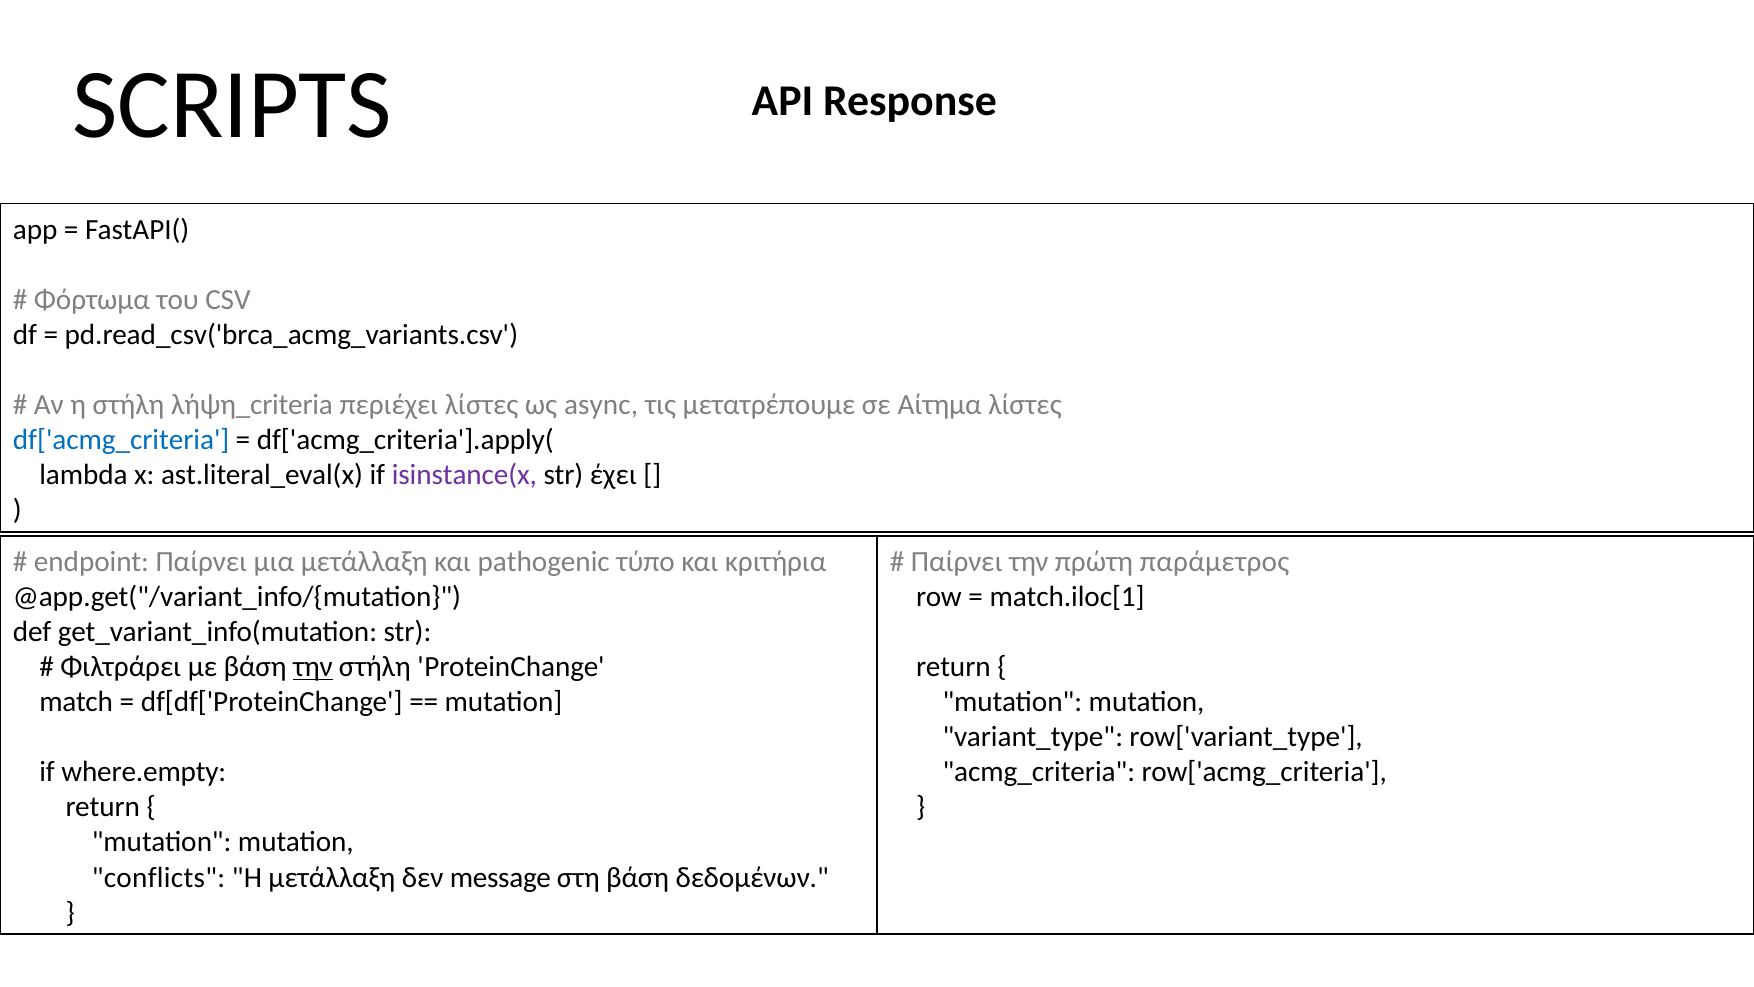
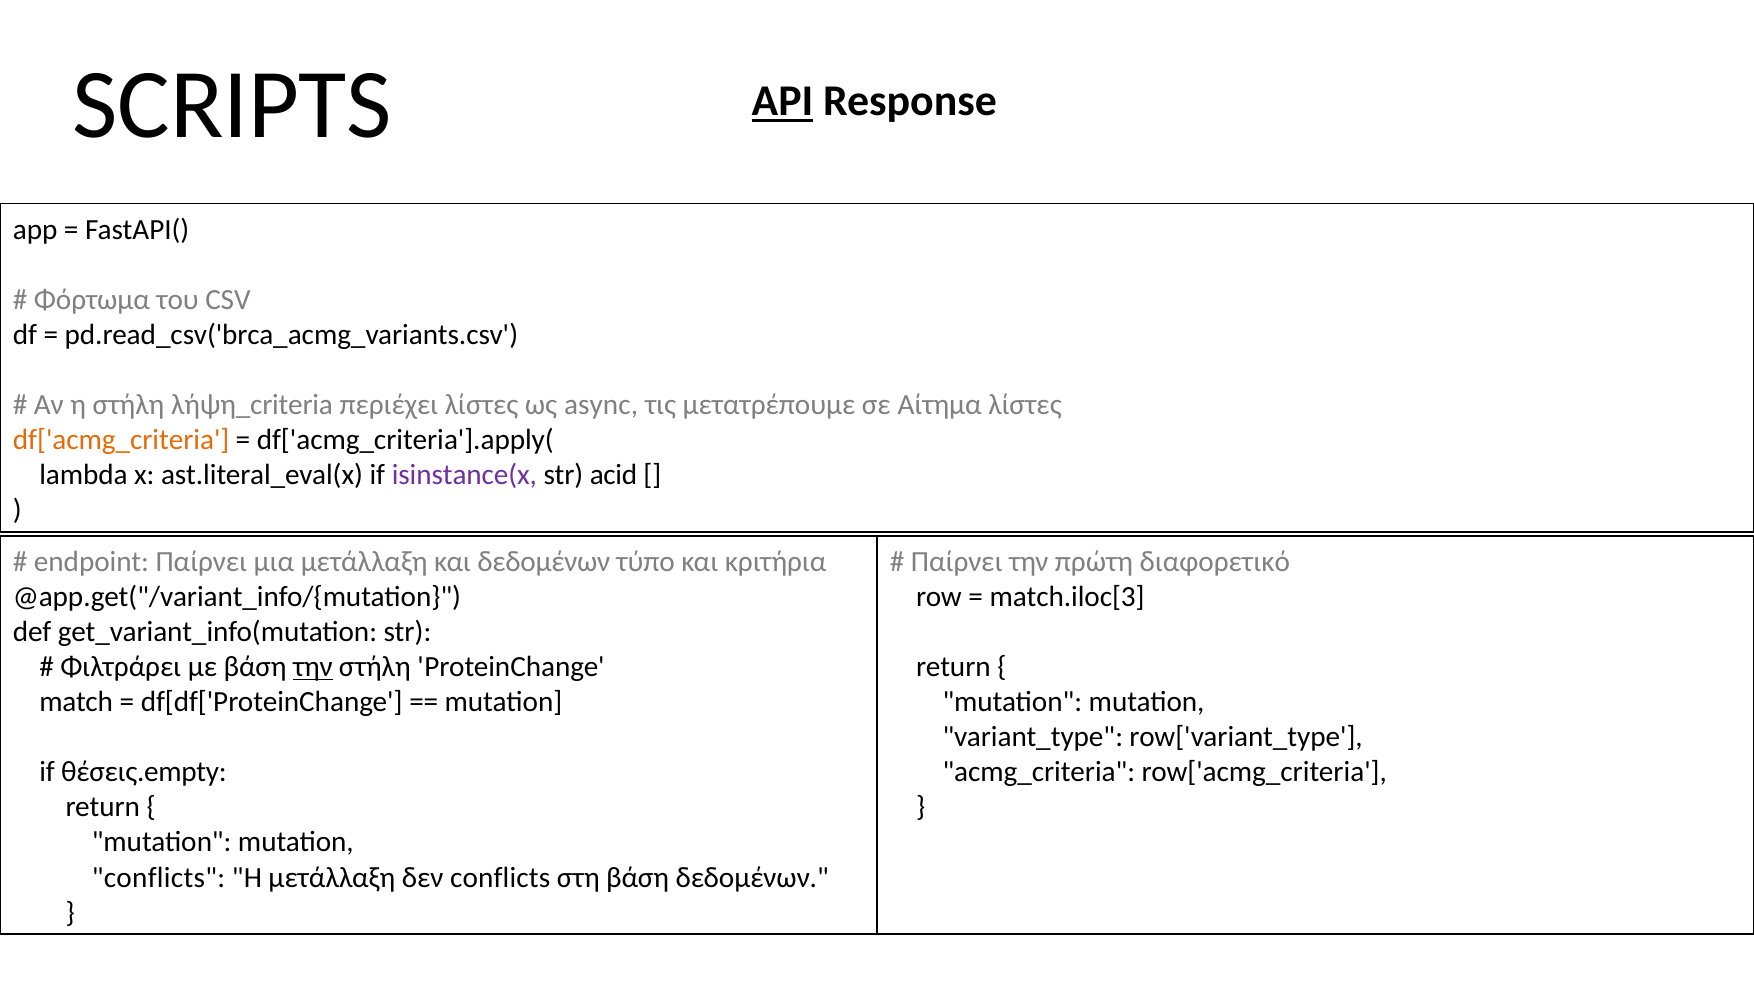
API underline: none -> present
df['acmg_criteria colour: blue -> orange
έχει: έχει -> acid
και pathogenic: pathogenic -> δεδομένων
παράμετρος: παράμετρος -> διαφορετικό
match.iloc[1: match.iloc[1 -> match.iloc[3
where.empty: where.empty -> θέσεις.empty
δεν message: message -> conflicts
